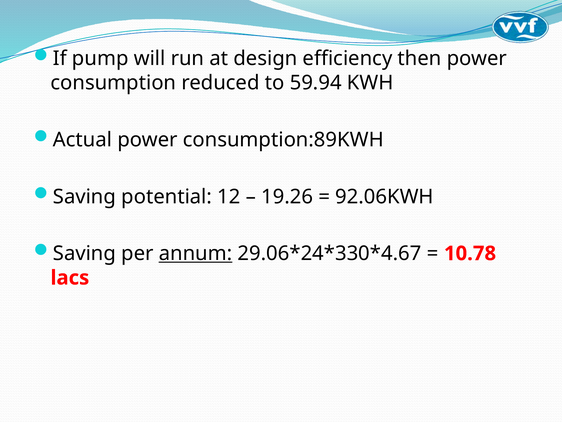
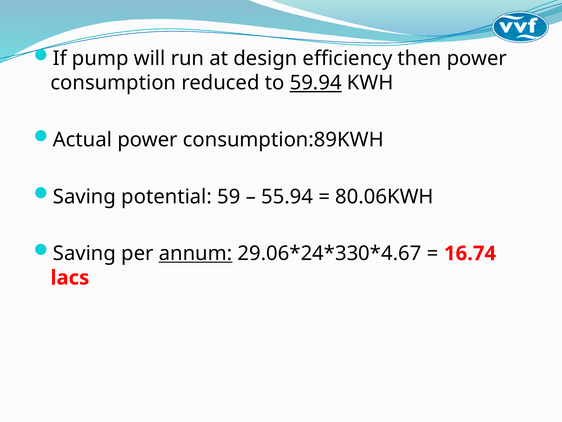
59.94 underline: none -> present
12: 12 -> 59
19.26: 19.26 -> 55.94
92.06KWH: 92.06KWH -> 80.06KWH
10.78: 10.78 -> 16.74
